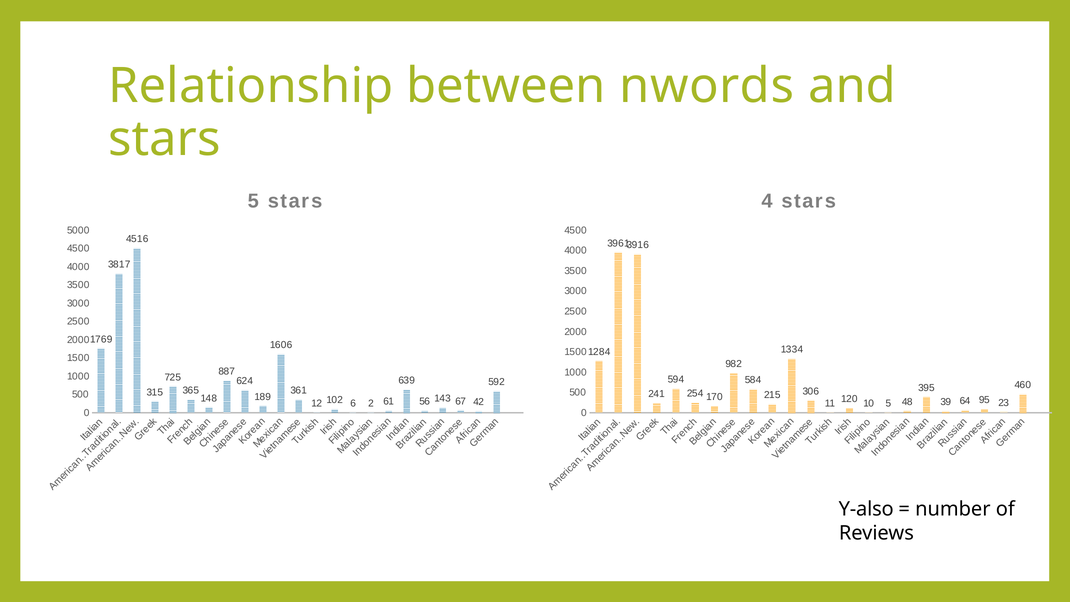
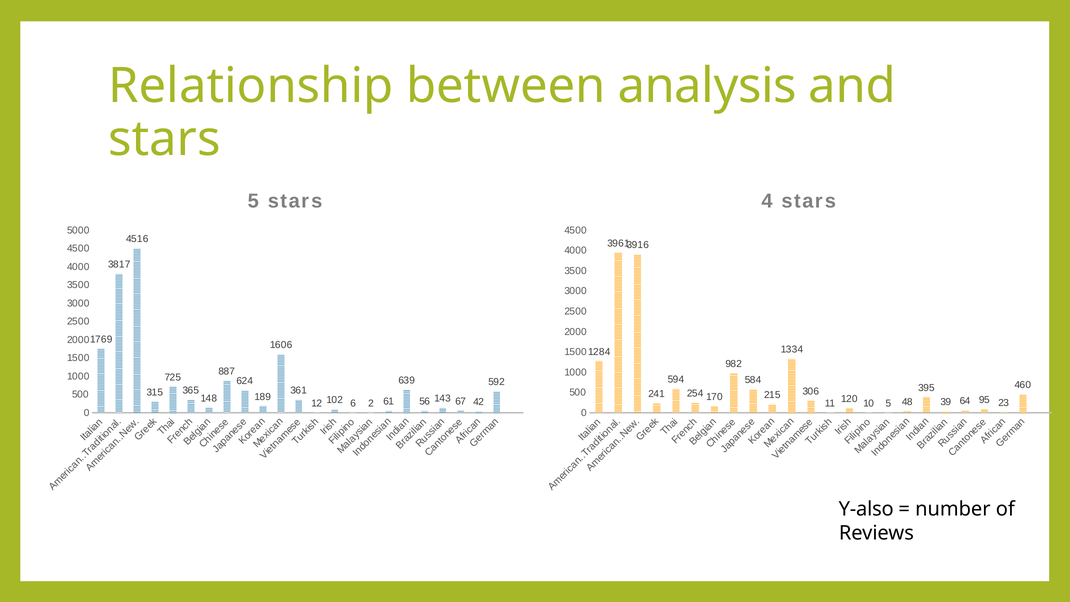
nwords: nwords -> analysis
